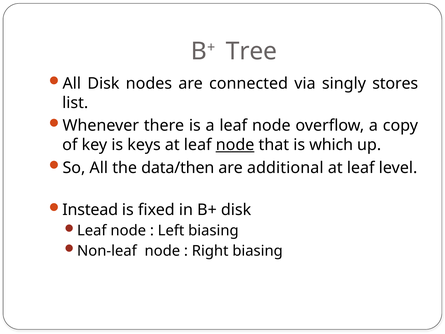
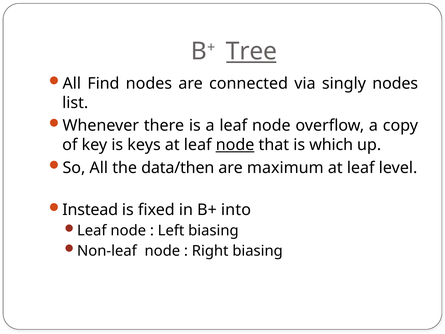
Tree underline: none -> present
All Disk: Disk -> Find
singly stores: stores -> nodes
additional: additional -> maximum
B+ disk: disk -> into
